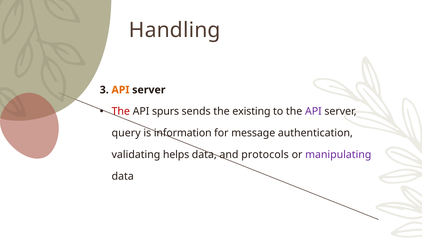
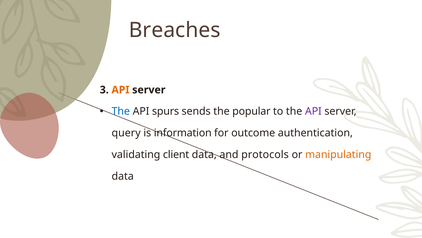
Handling: Handling -> Breaches
The at (121, 111) colour: red -> blue
existing: existing -> popular
message: message -> outcome
helps: helps -> client
manipulating colour: purple -> orange
